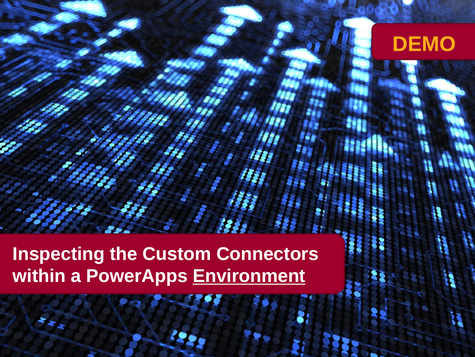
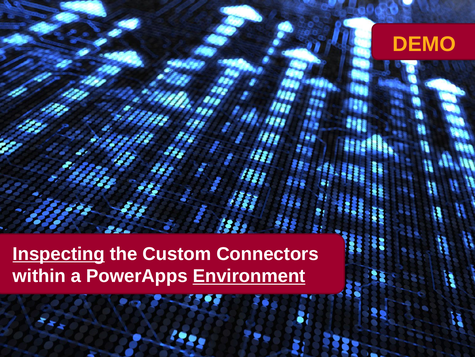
Inspecting underline: none -> present
